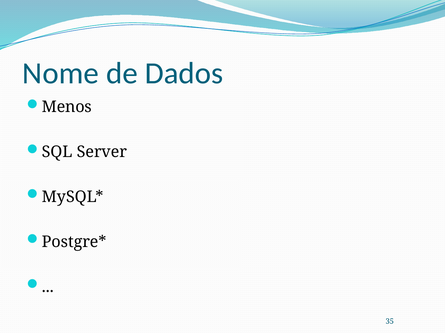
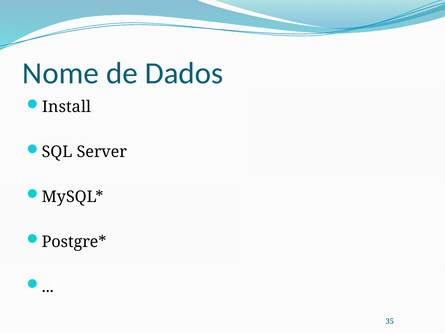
Menos: Menos -> Install
